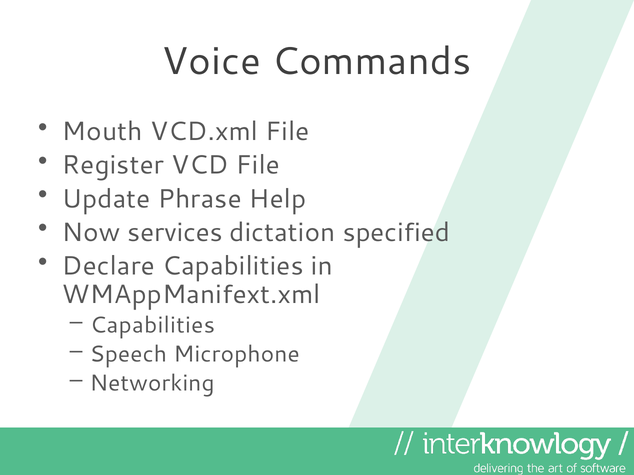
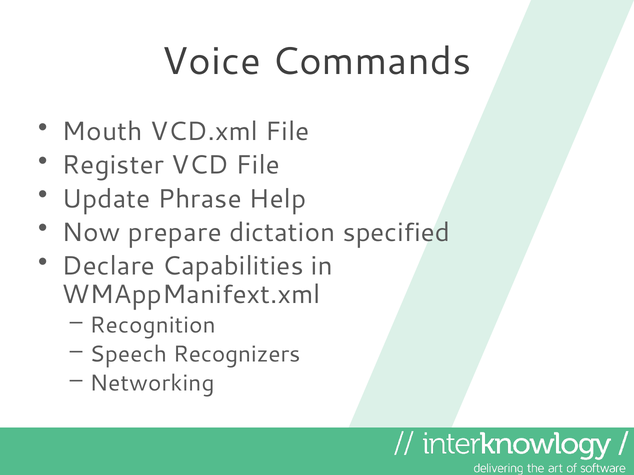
services: services -> prepare
Capabilities at (152, 325): Capabilities -> Recognition
Microphone: Microphone -> Recognizers
